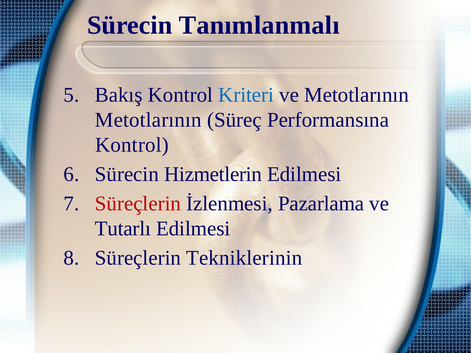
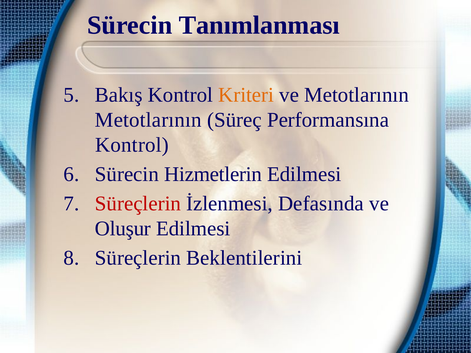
Tanımlanmalı: Tanımlanmalı -> Tanımlanması
Kriteri colour: blue -> orange
Pazarlama: Pazarlama -> Defasında
Tutarlı: Tutarlı -> Oluşur
Tekniklerinin: Tekniklerinin -> Beklentilerini
